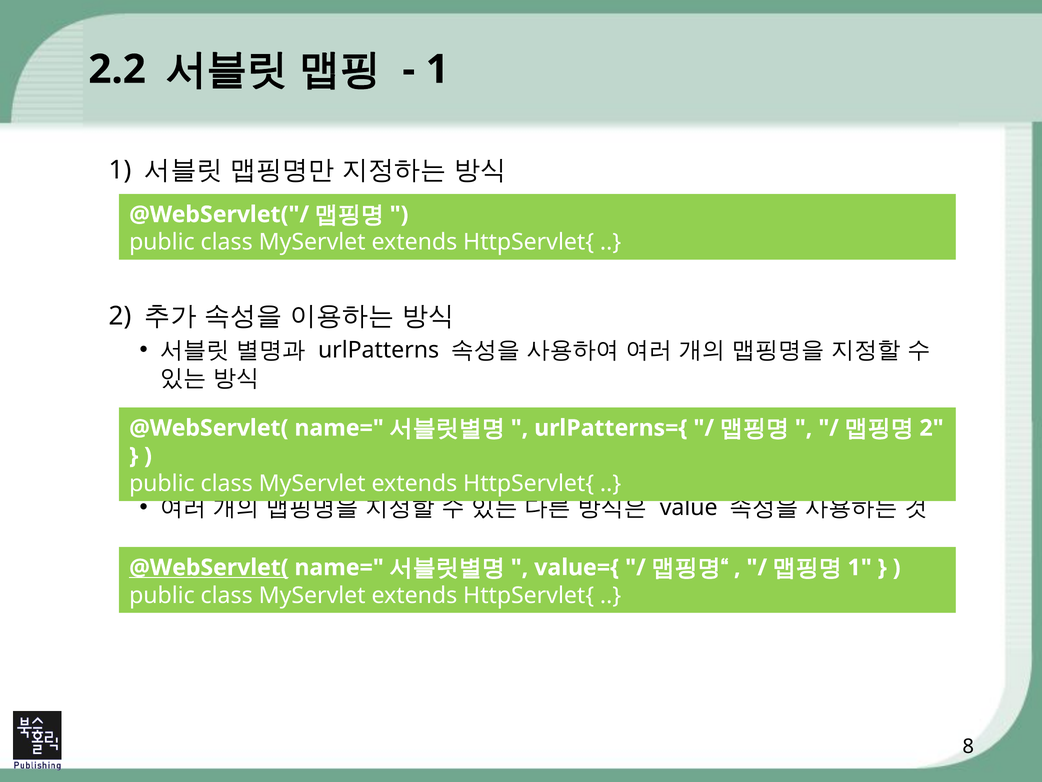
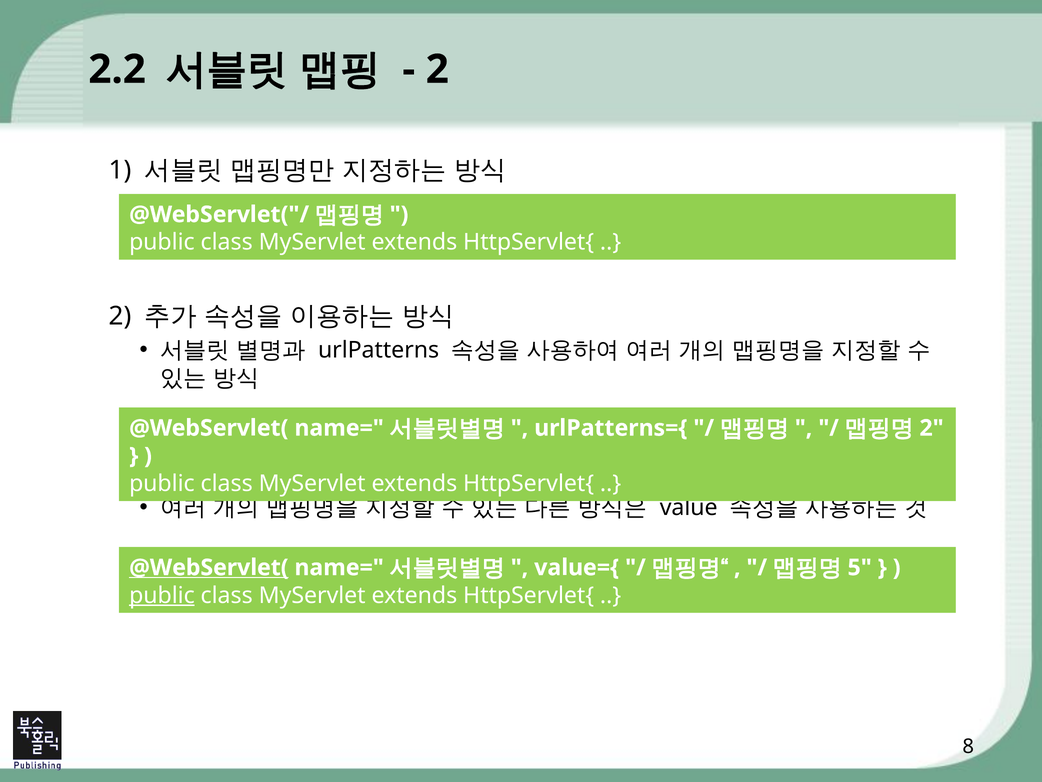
1 at (437, 69): 1 -> 2
1 at (860, 567): 1 -> 5
public at (162, 595) underline: none -> present
